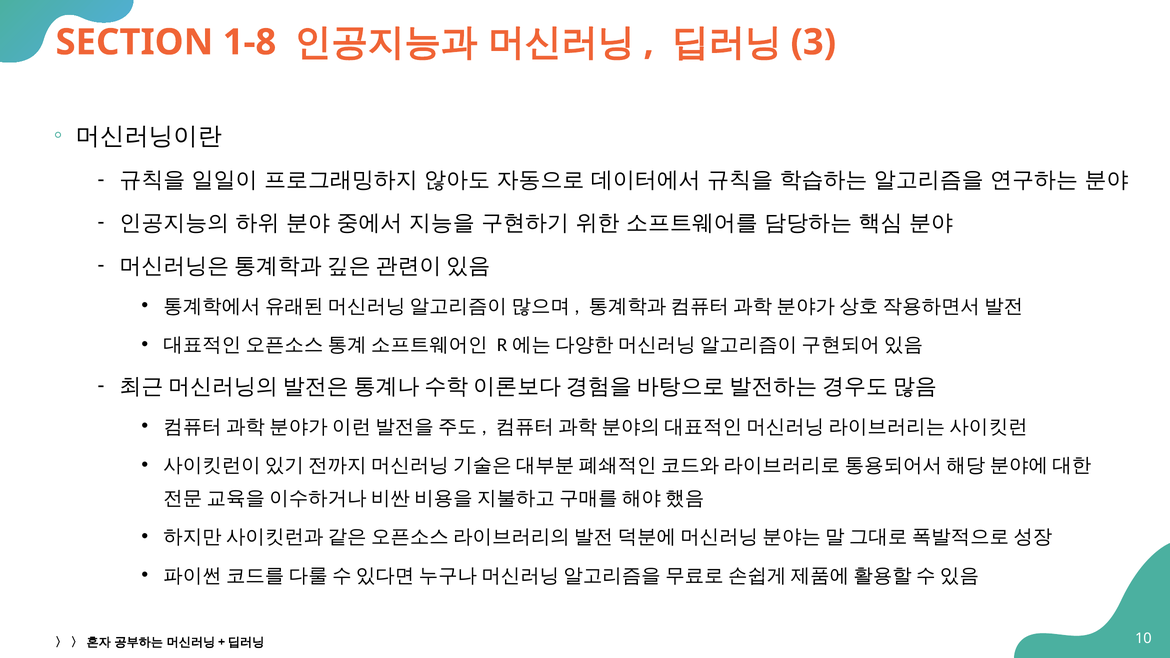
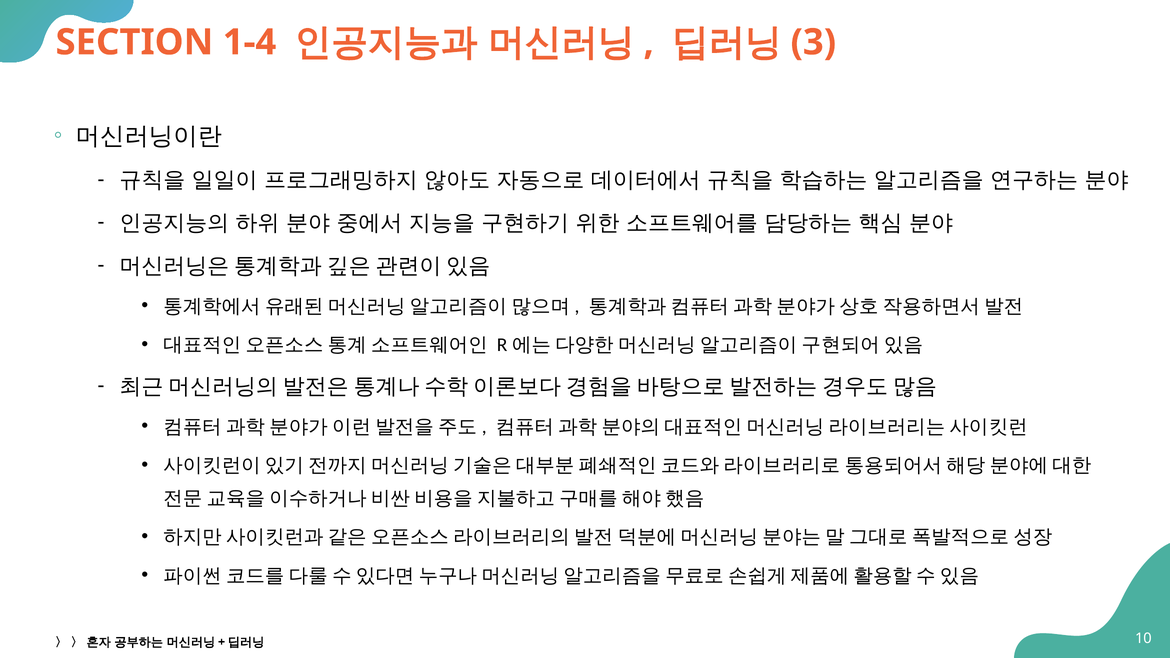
1-8: 1-8 -> 1-4
